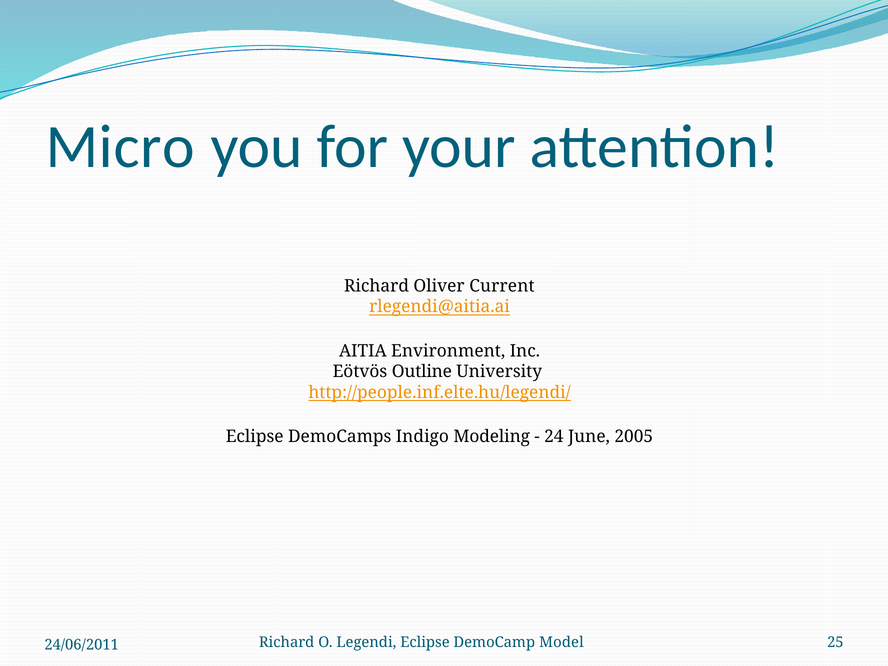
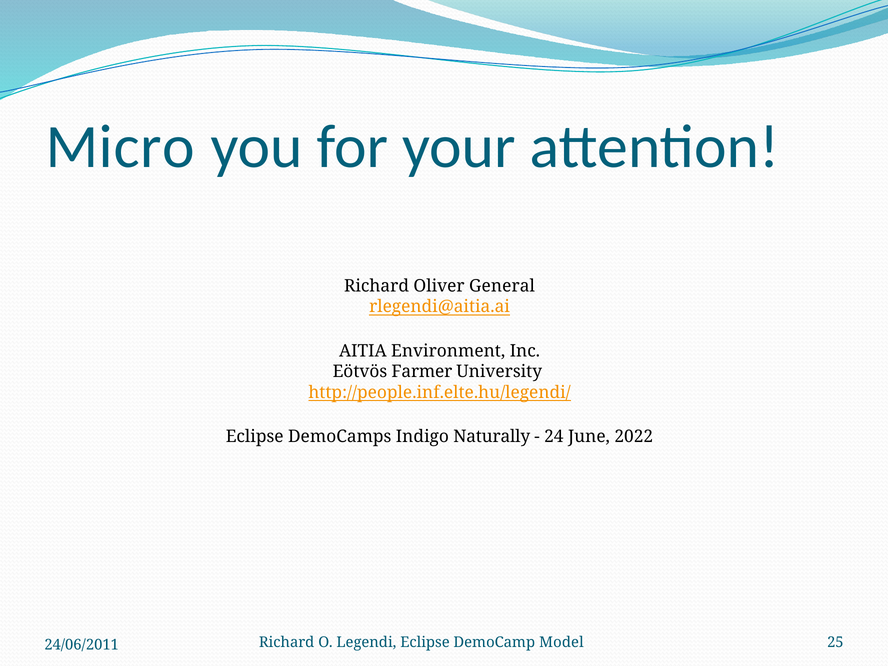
Current: Current -> General
Outline: Outline -> Farmer
Modeling: Modeling -> Naturally
2005: 2005 -> 2022
